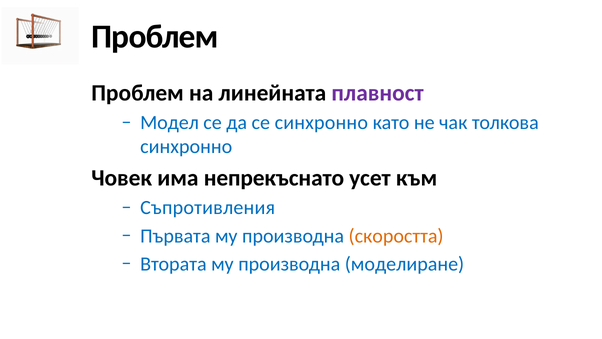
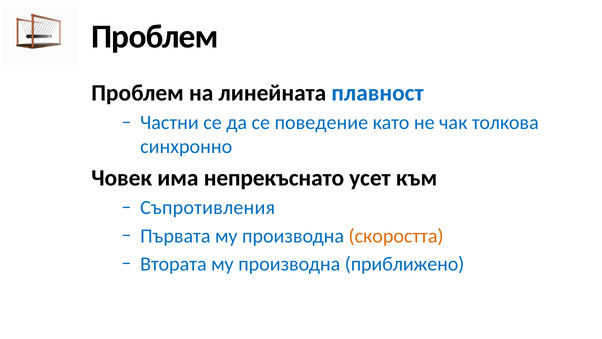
плавност colour: purple -> blue
Модел: Модел -> Частни
се синхронно: синхронно -> поведение
моделиране: моделиране -> приближено
